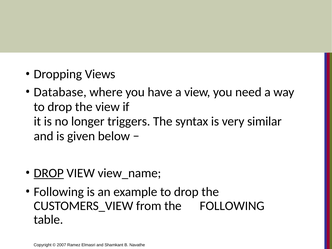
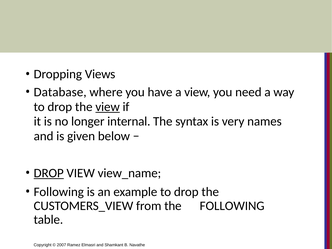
view at (108, 107) underline: none -> present
triggers: triggers -> internal
similar: similar -> names
